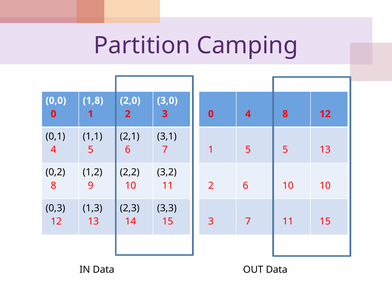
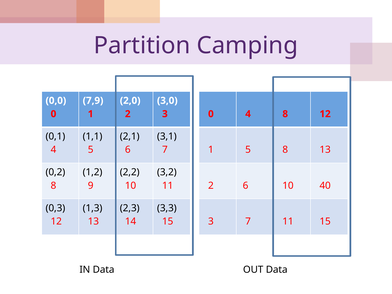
1,8: 1,8 -> 7,9
5 5: 5 -> 8
10 10: 10 -> 40
